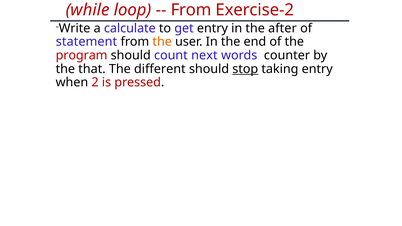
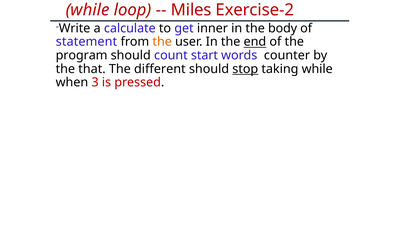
From at (191, 10): From -> Miles
get entry: entry -> inner
after: after -> body
end underline: none -> present
program colour: red -> black
next: next -> start
taking entry: entry -> while
2: 2 -> 3
